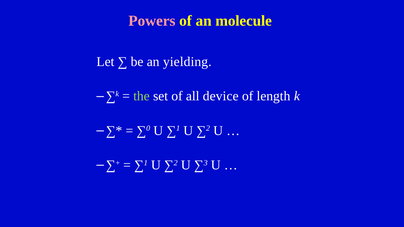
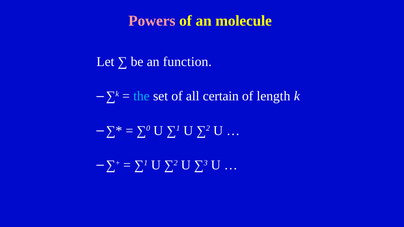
yielding: yielding -> function
the colour: light green -> light blue
device: device -> certain
